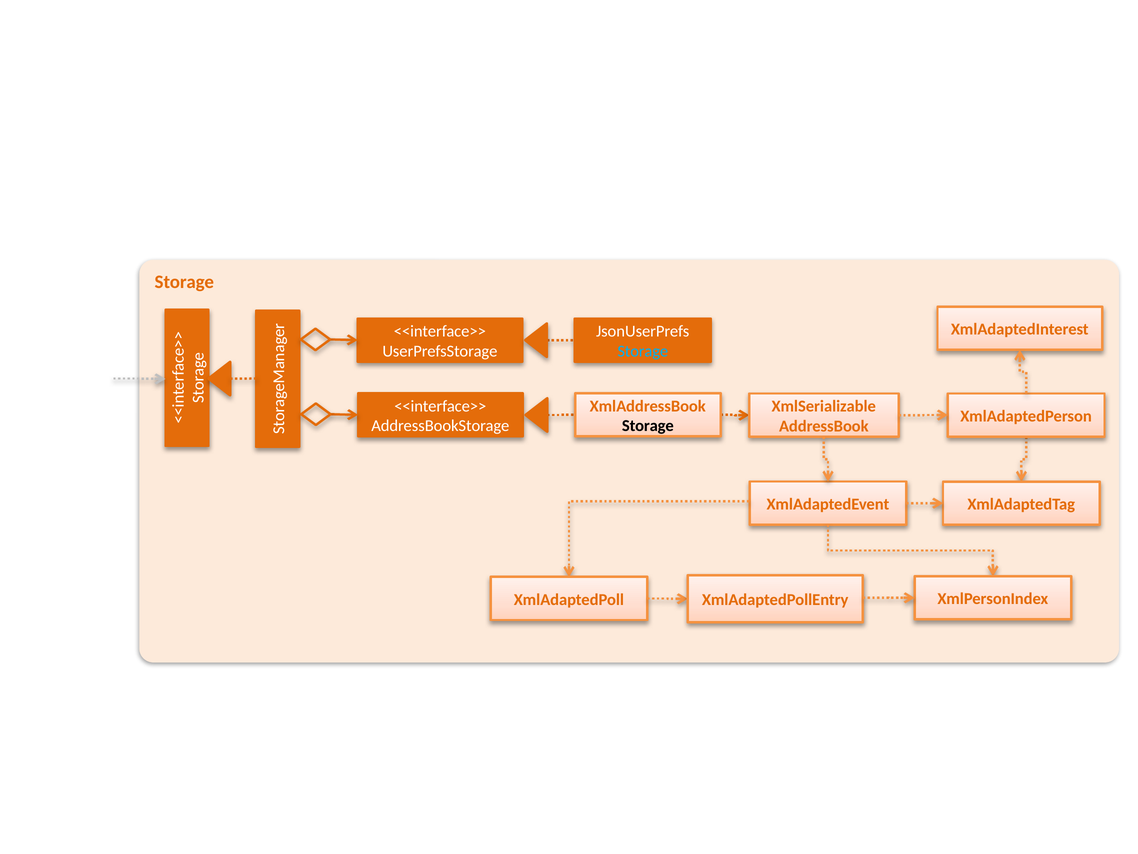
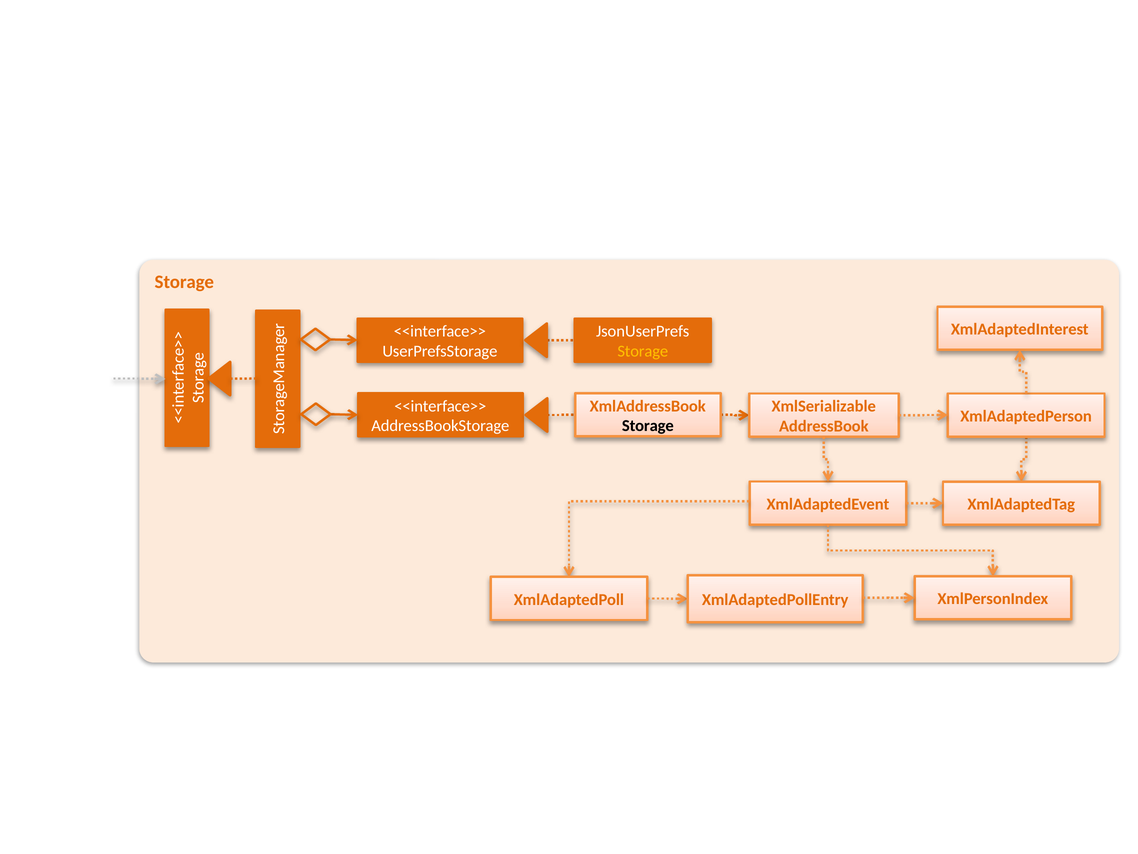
Storage at (643, 351) colour: light blue -> yellow
